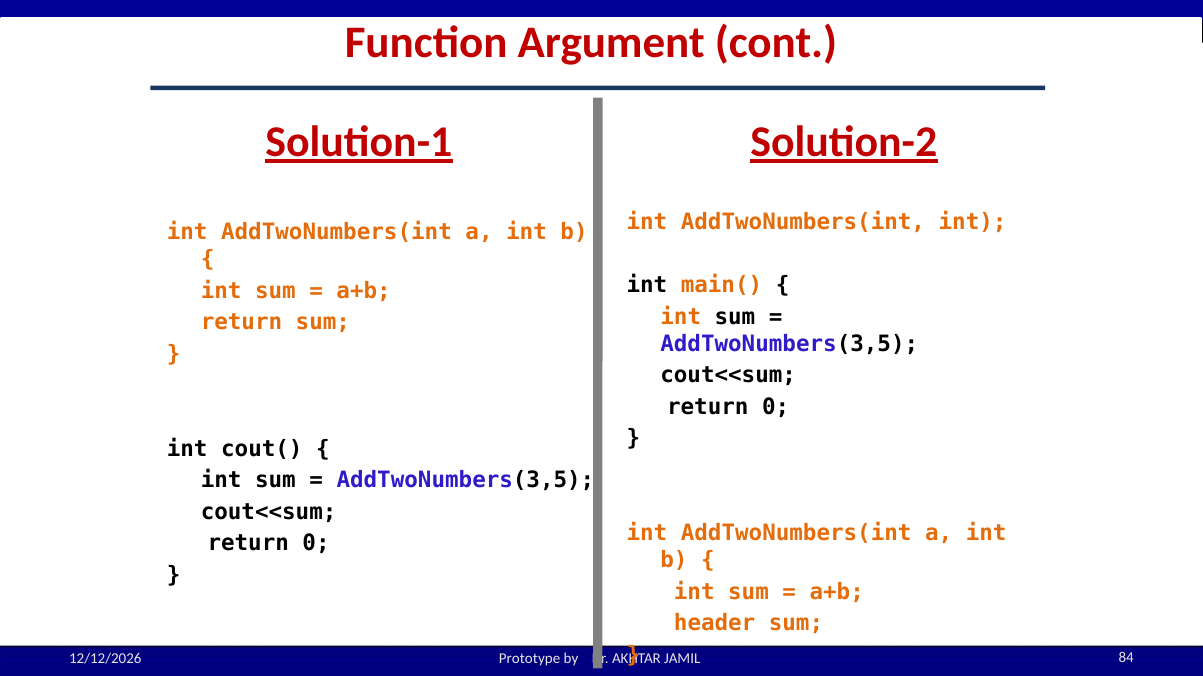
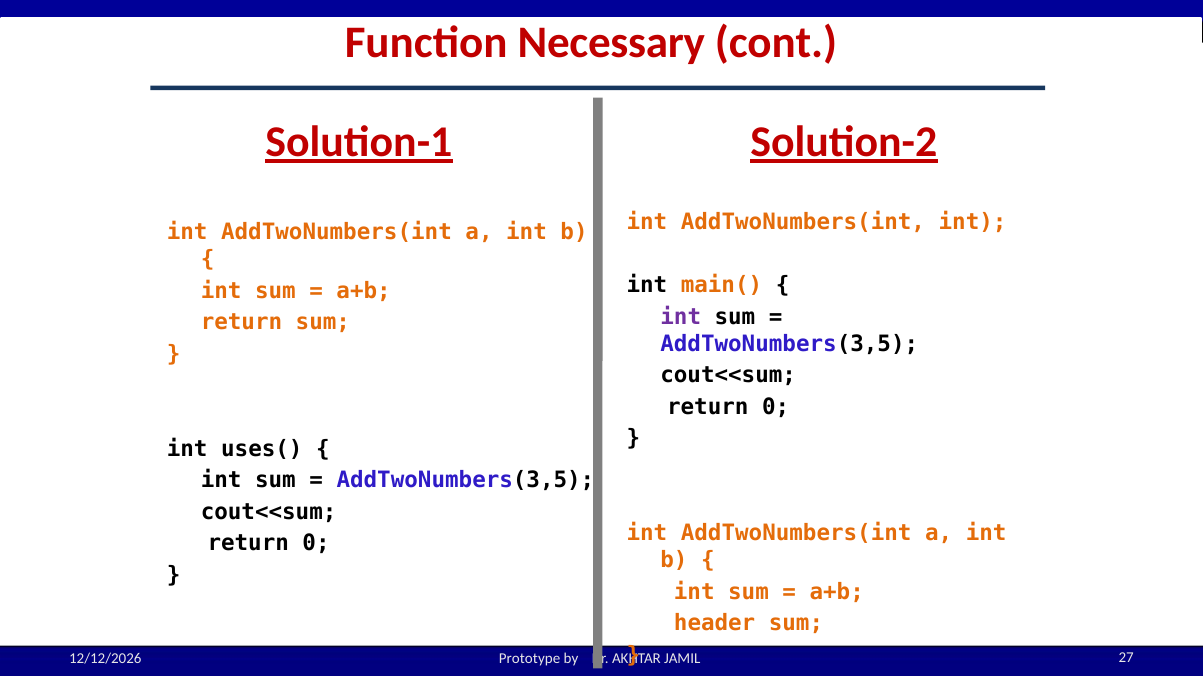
Argument: Argument -> Necessary
int at (681, 317) colour: orange -> purple
cout(: cout( -> uses(
84: 84 -> 27
